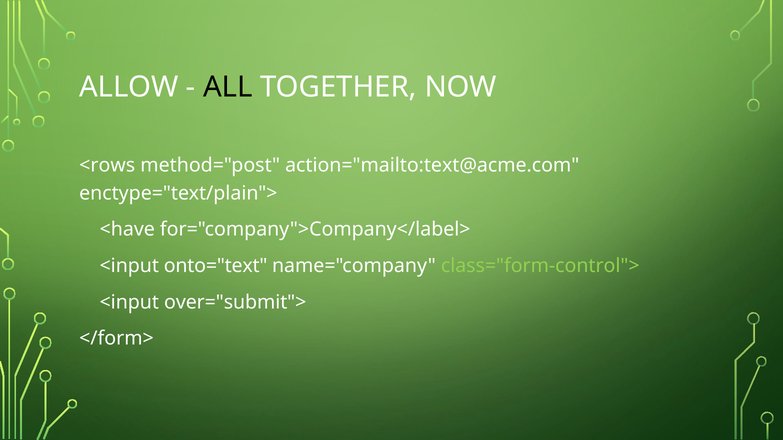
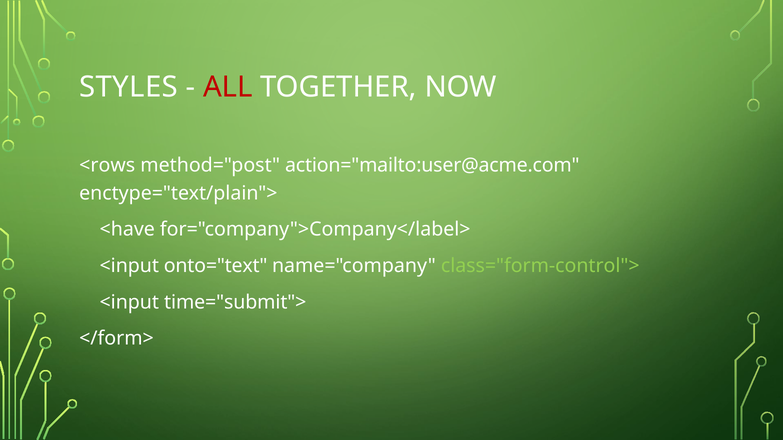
ALLOW: ALLOW -> STYLES
ALL colour: black -> red
action="mailto:text@acme.com: action="mailto:text@acme.com -> action="mailto:user@acme.com
over="submit">: over="submit"> -> time="submit">
